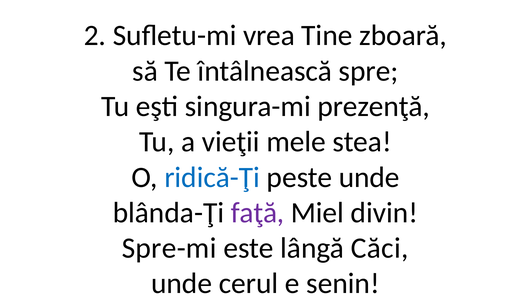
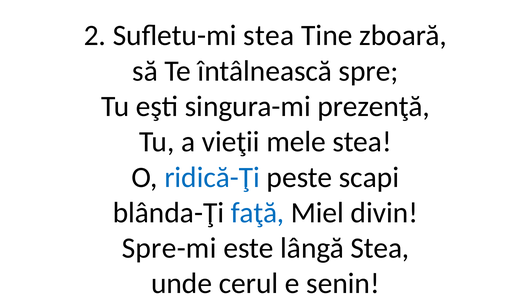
Sufletu-mi vrea: vrea -> stea
peste unde: unde -> scapi
faţă colour: purple -> blue
lângă Căci: Căci -> Stea
